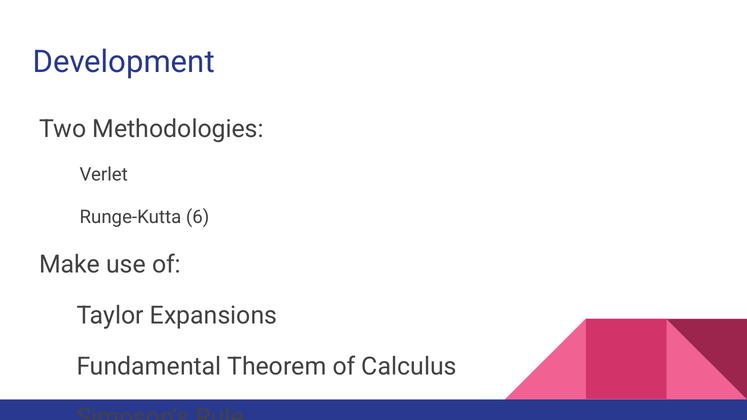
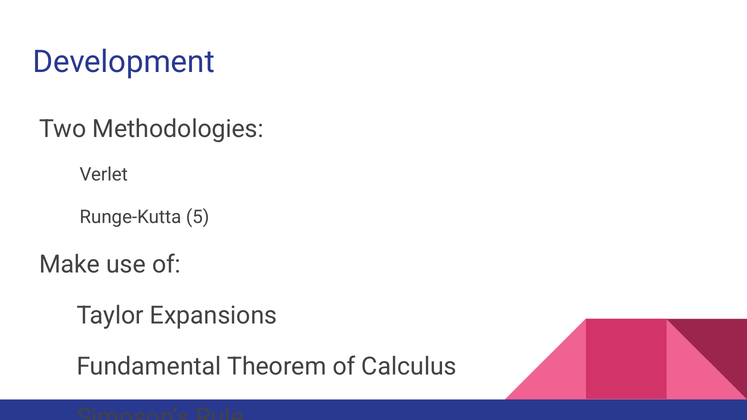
6: 6 -> 5
